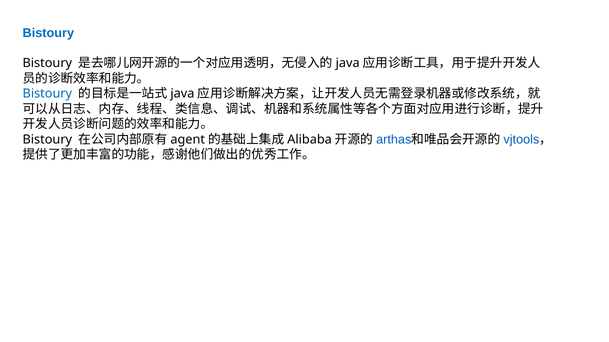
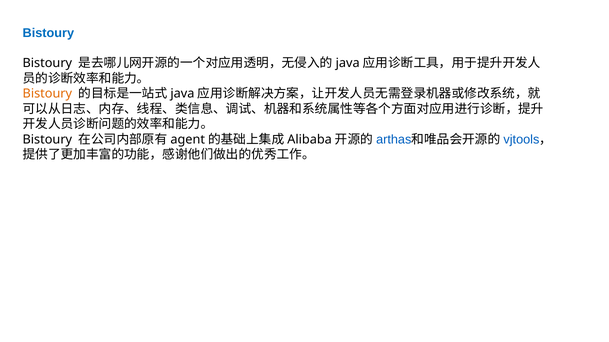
Bistoury at (47, 94) colour: blue -> orange
